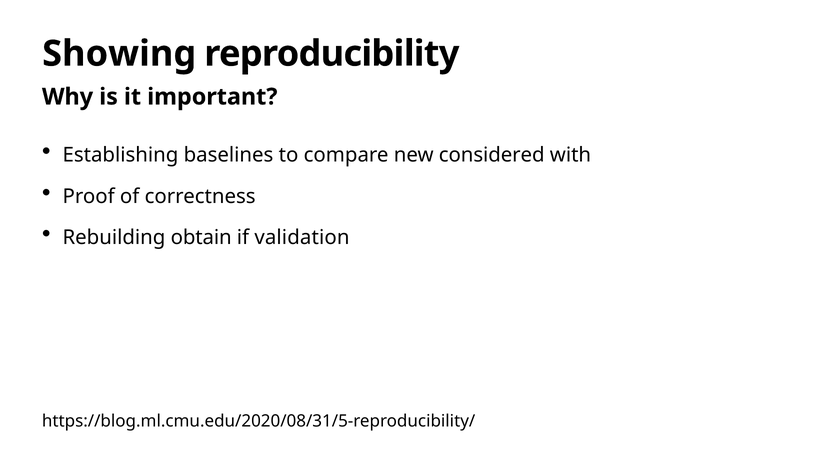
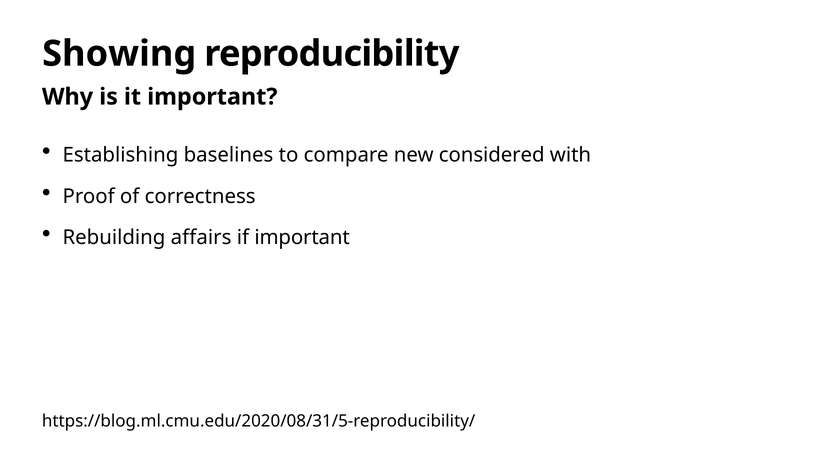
obtain: obtain -> affairs
if validation: validation -> important
